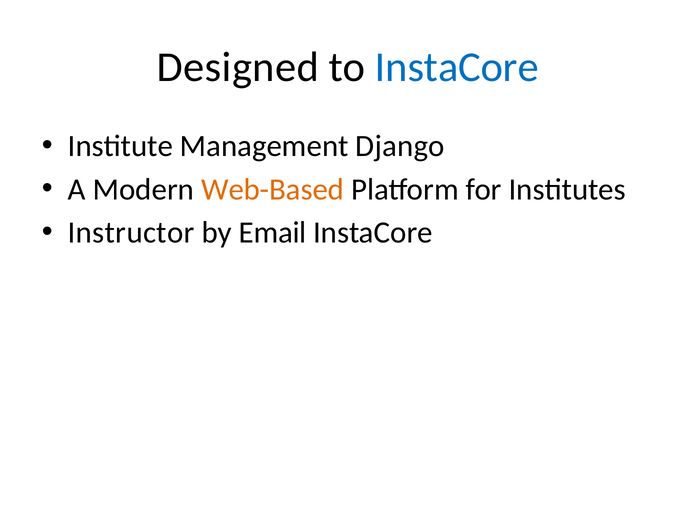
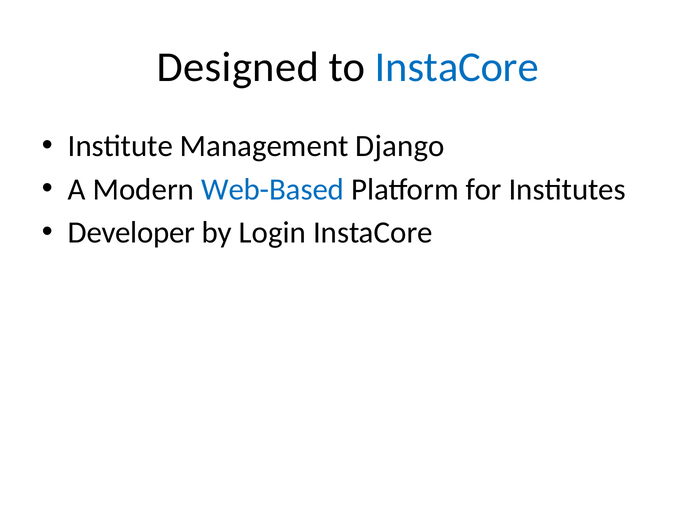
Web-Based colour: orange -> blue
Instructor: Instructor -> Developer
Email: Email -> Login
